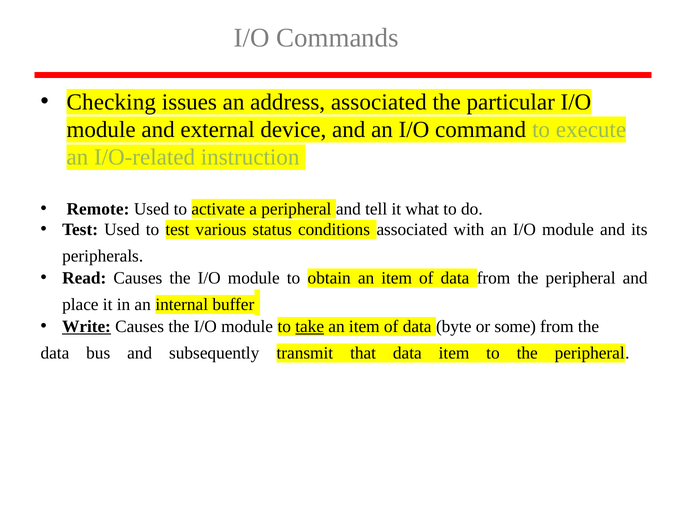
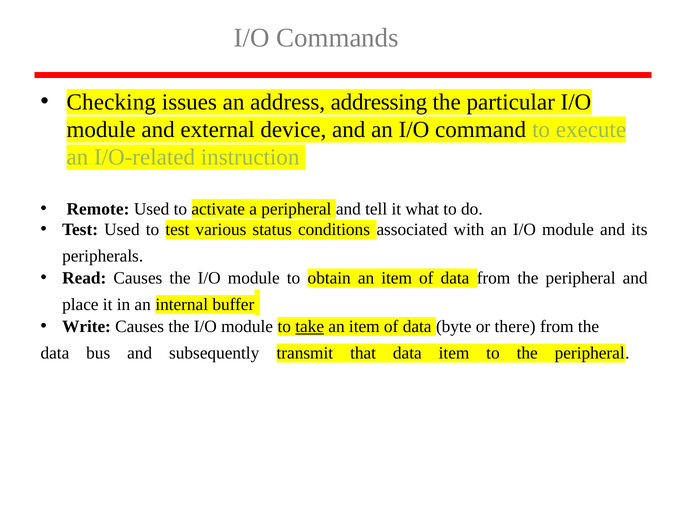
address associated: associated -> addressing
Write underline: present -> none
some: some -> there
